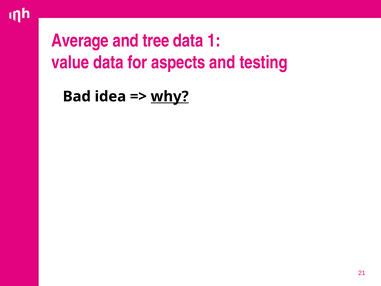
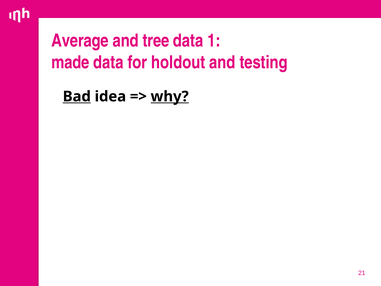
value: value -> made
aspects: aspects -> holdout
Bad underline: none -> present
